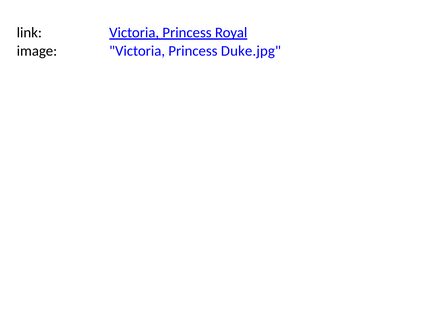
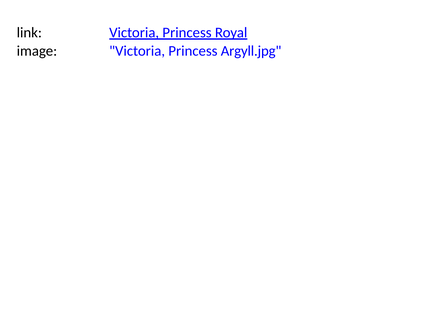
Duke.jpg: Duke.jpg -> Argyll.jpg
